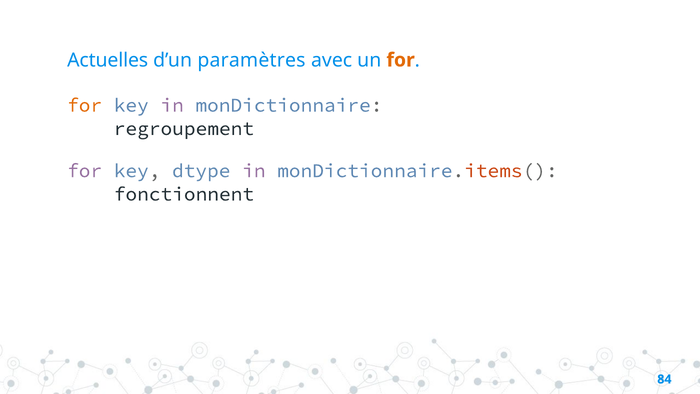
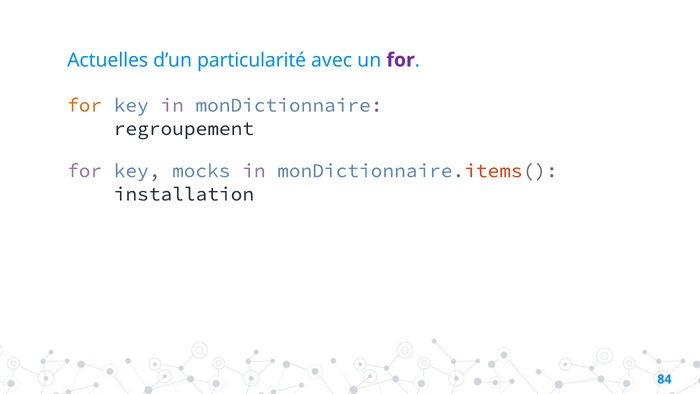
paramètres: paramètres -> particularité
for at (401, 60) colour: orange -> purple
dtype: dtype -> mocks
fonctionnent: fonctionnent -> installation
